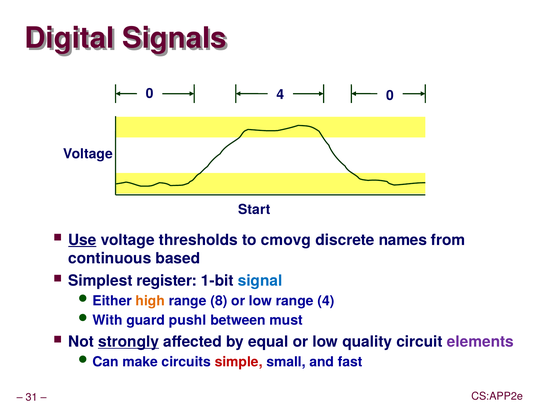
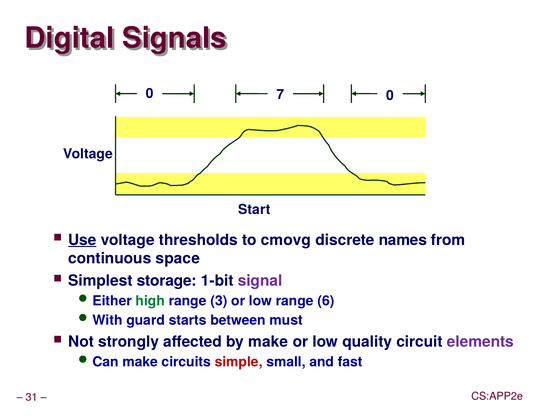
0 4: 4 -> 7
based: based -> space
register: register -> storage
signal colour: blue -> purple
high colour: orange -> green
8: 8 -> 3
range 4: 4 -> 6
pushl: pushl -> starts
strongly underline: present -> none
by equal: equal -> make
